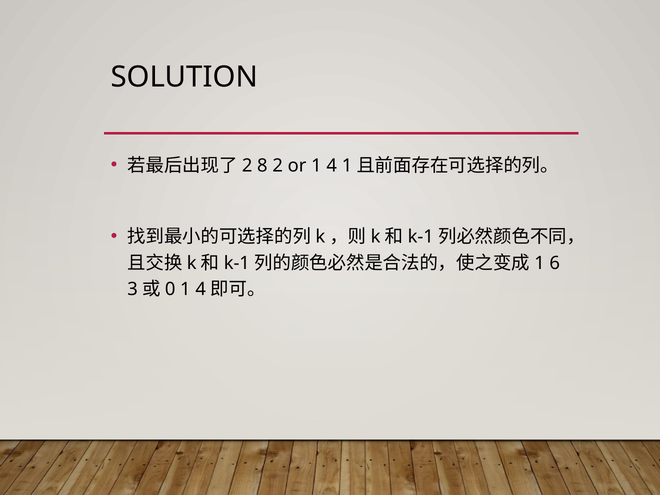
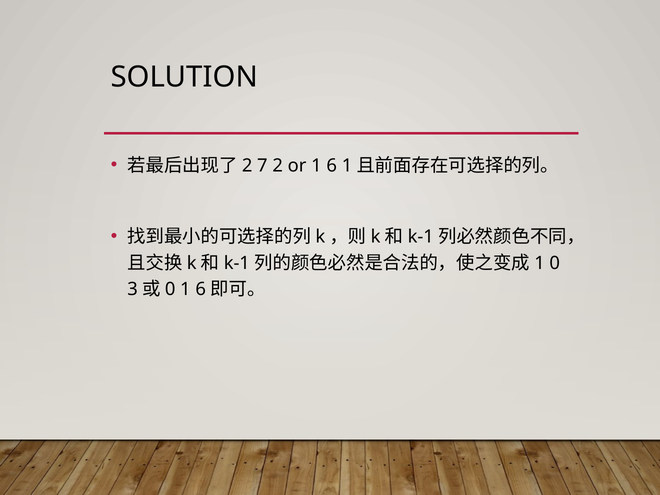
8: 8 -> 7
or 1 4: 4 -> 6
1 6: 6 -> 0
4 at (201, 289): 4 -> 6
